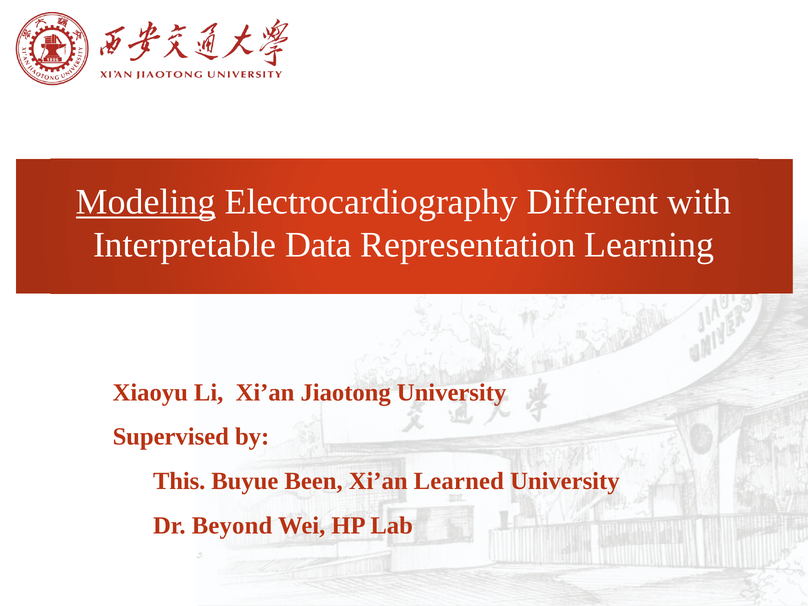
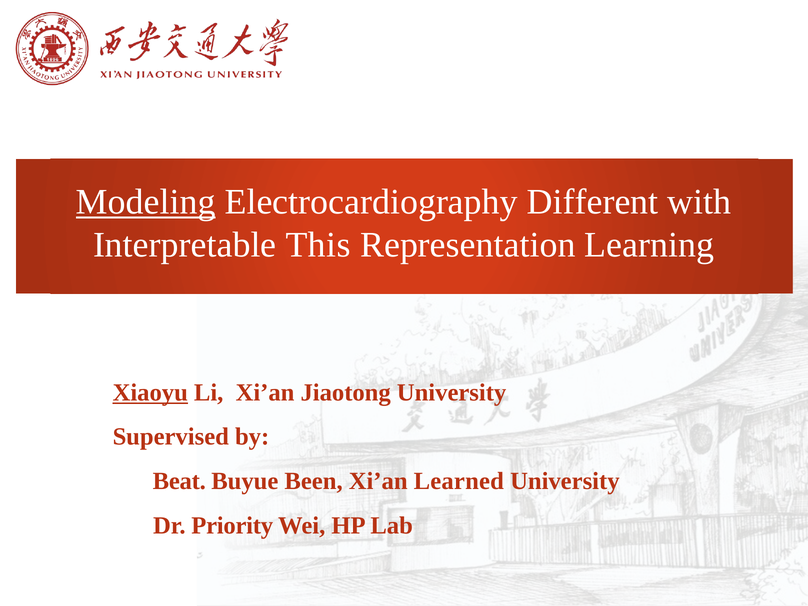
Data: Data -> This
Xiaoyu underline: none -> present
This: This -> Beat
Beyond: Beyond -> Priority
